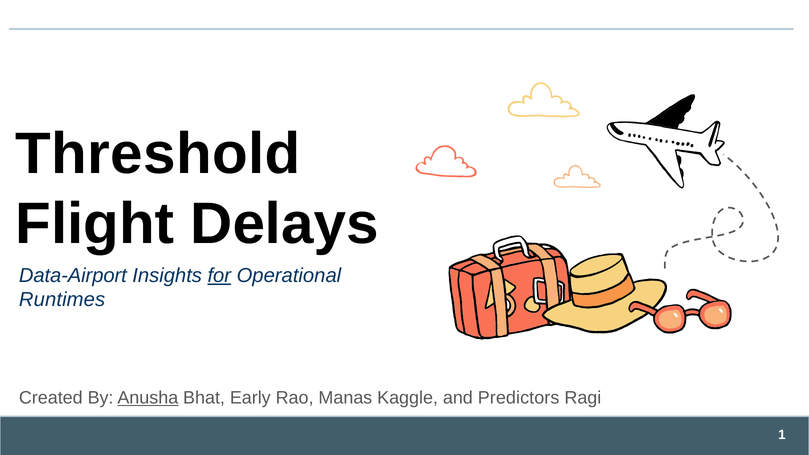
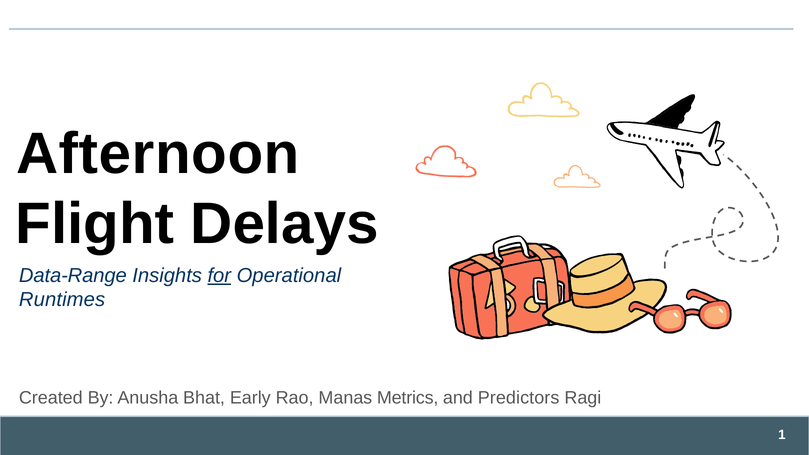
Threshold: Threshold -> Afternoon
Data-Airport: Data-Airport -> Data-Range
Anusha underline: present -> none
Kaggle: Kaggle -> Metrics
